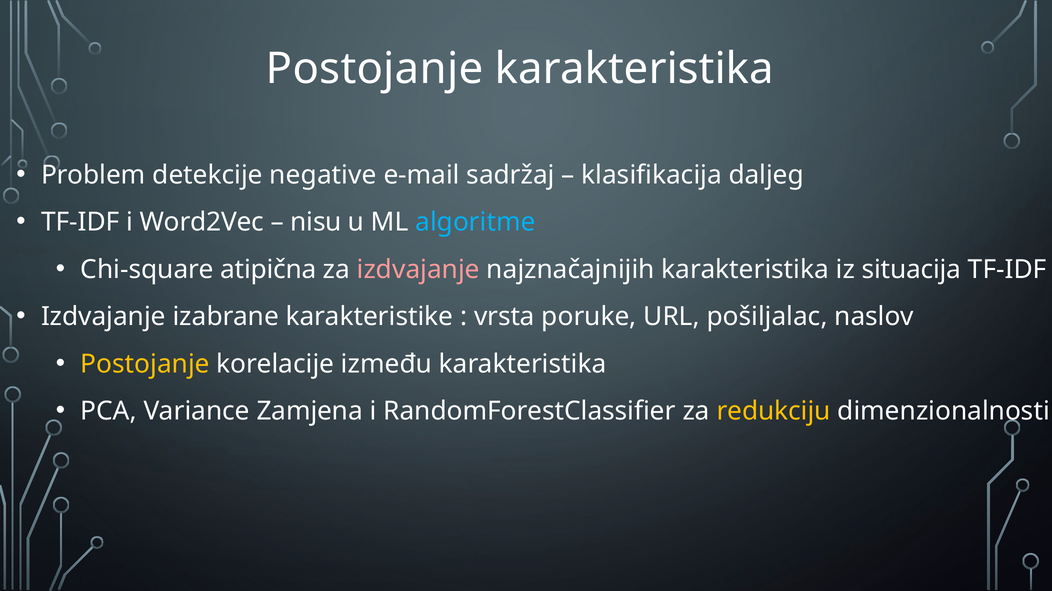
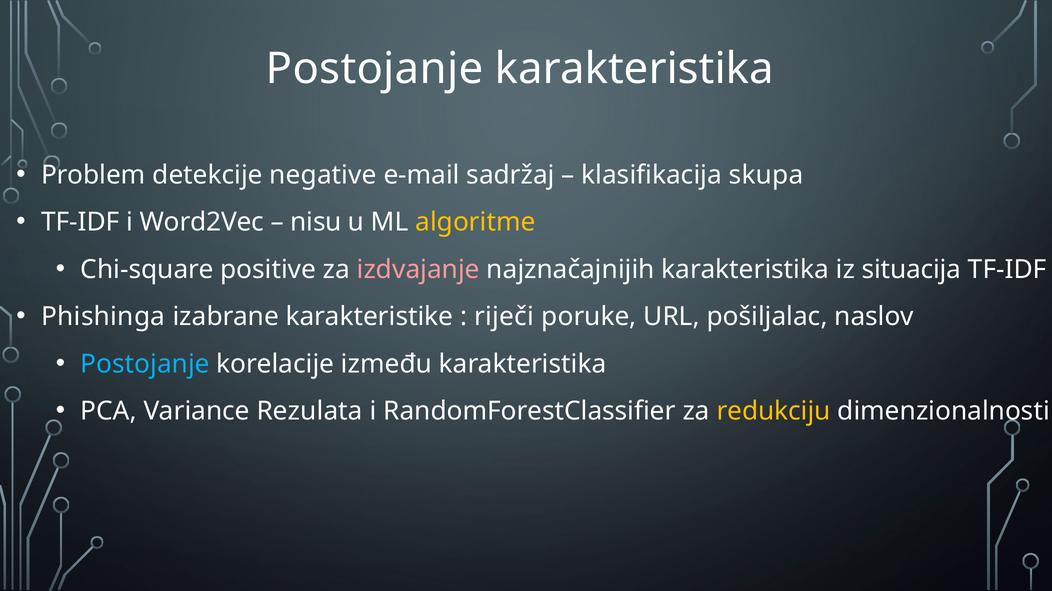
daljeg: daljeg -> skupa
algoritme colour: light blue -> yellow
atipična: atipična -> positive
Izdvajanje at (103, 317): Izdvajanje -> Phishinga
vrsta: vrsta -> riječi
Postojanje at (145, 364) colour: yellow -> light blue
Zamjena: Zamjena -> Rezulata
